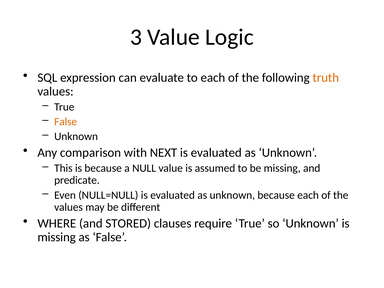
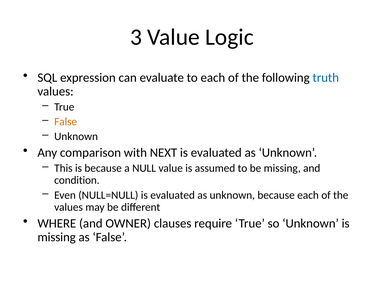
truth colour: orange -> blue
predicate: predicate -> condition
STORED: STORED -> OWNER
